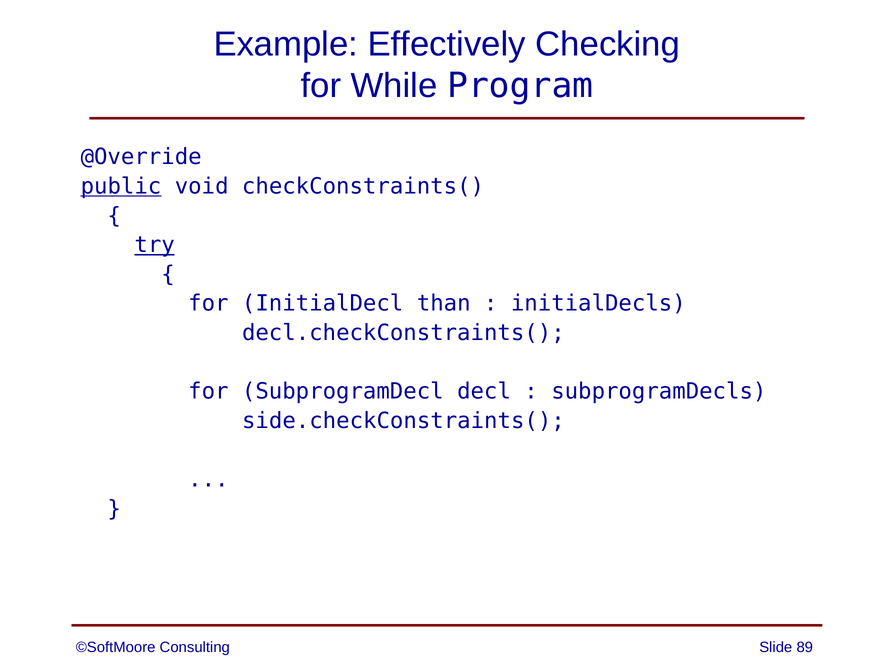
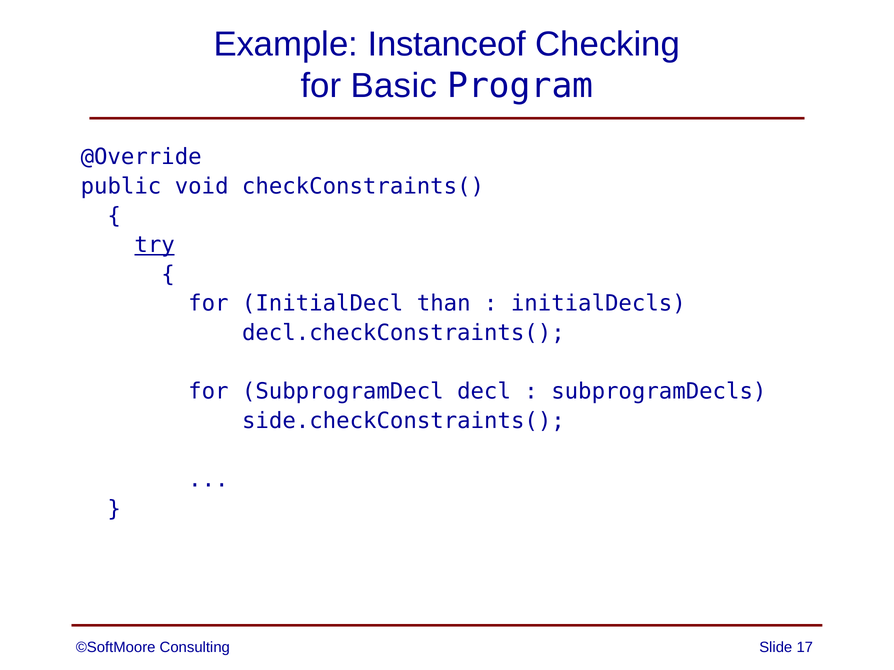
Effectively: Effectively -> Instanceof
While: While -> Basic
public underline: present -> none
89: 89 -> 17
